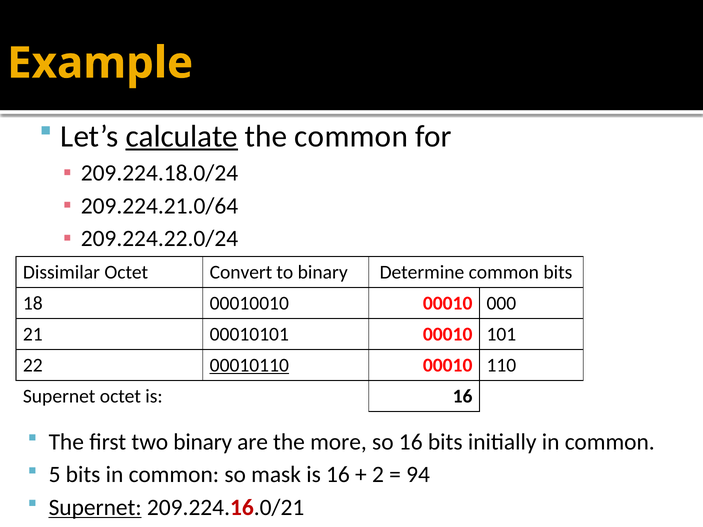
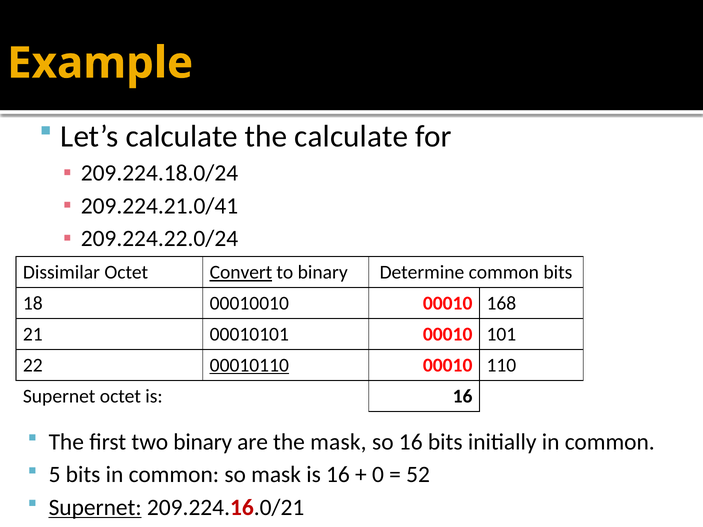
calculate at (182, 136) underline: present -> none
the common: common -> calculate
209.224.21.0/64: 209.224.21.0/64 -> 209.224.21.0/41
Convert underline: none -> present
000: 000 -> 168
the more: more -> mask
2: 2 -> 0
94: 94 -> 52
